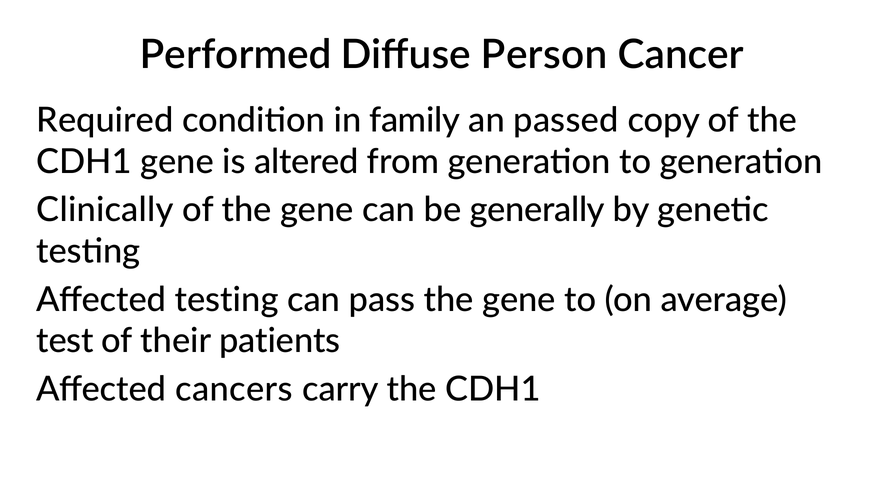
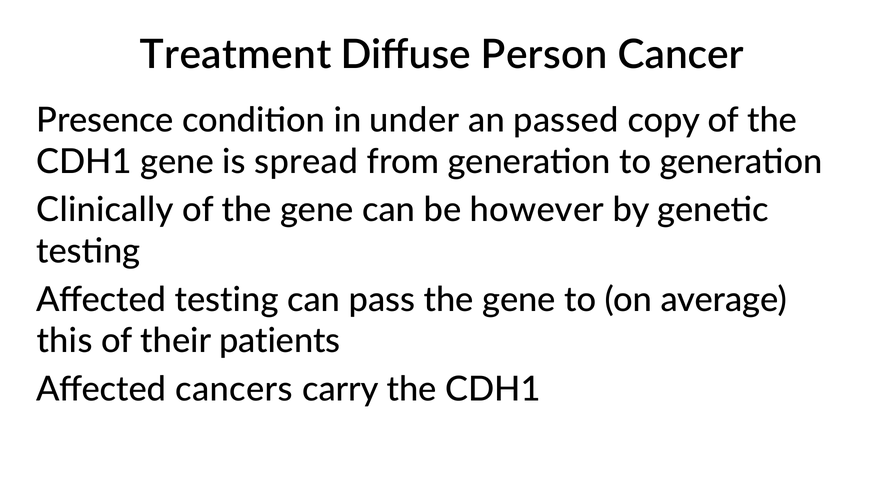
Performed: Performed -> Treatment
Required: Required -> Presence
family: family -> under
altered: altered -> spread
generally: generally -> however
test: test -> this
